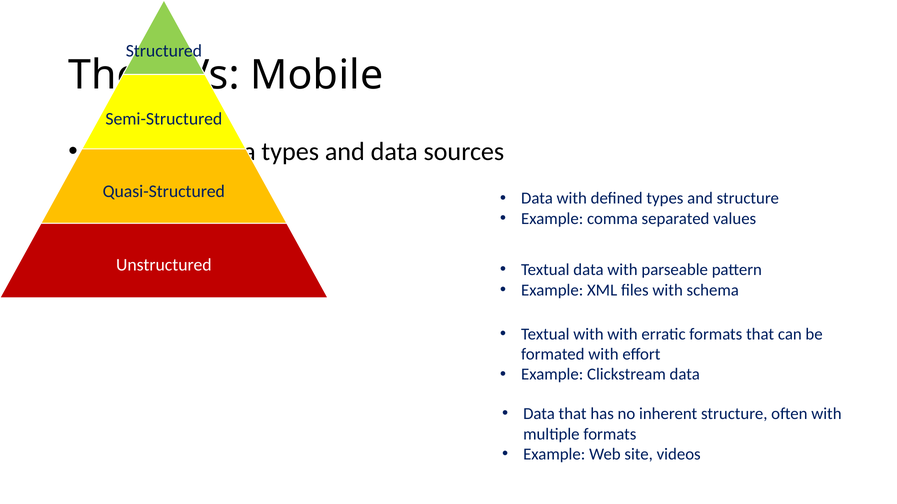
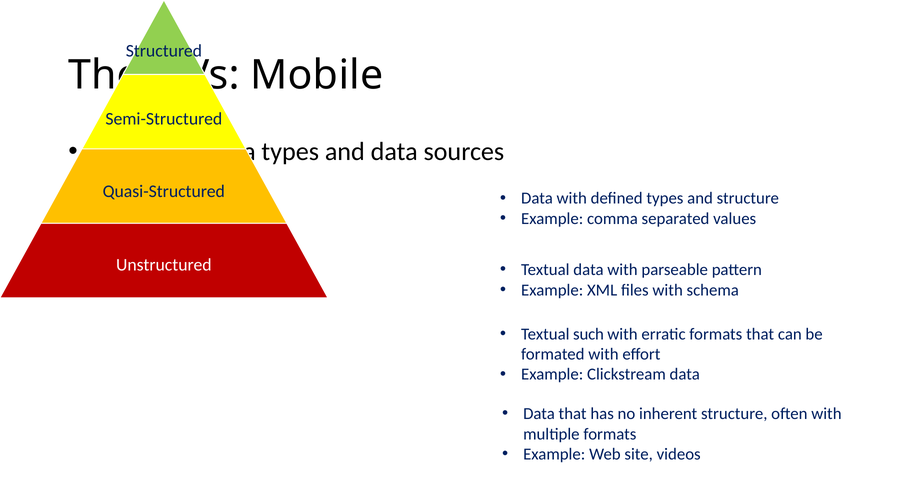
Textual with: with -> such
